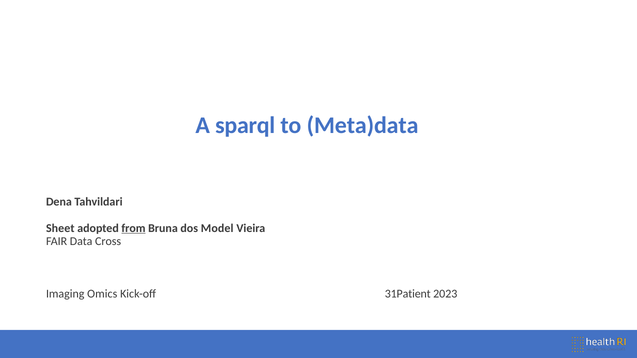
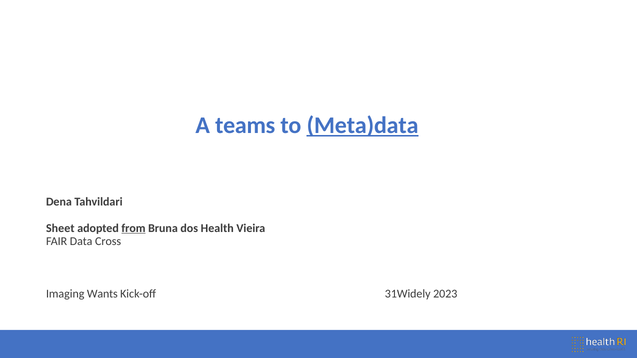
sparql: sparql -> teams
Meta)data underline: none -> present
Model: Model -> Health
Omics: Omics -> Wants
31Patient: 31Patient -> 31Widely
